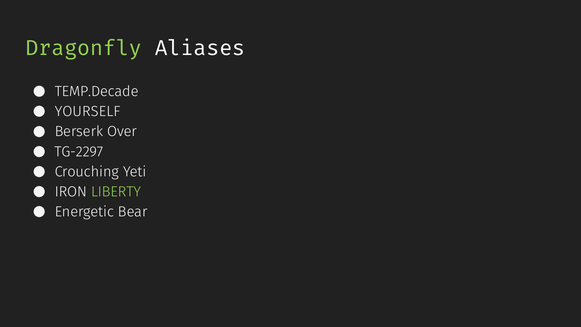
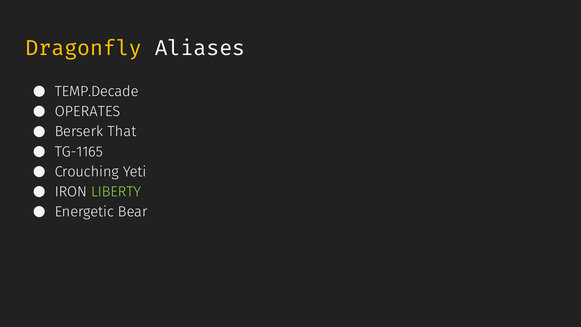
Dragonfly colour: light green -> yellow
YOURSELF: YOURSELF -> OPERATES
Over: Over -> That
TG-2297: TG-2297 -> TG-1165
